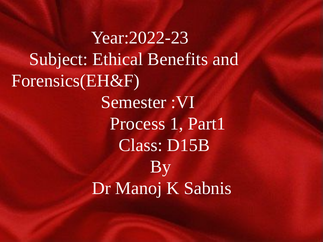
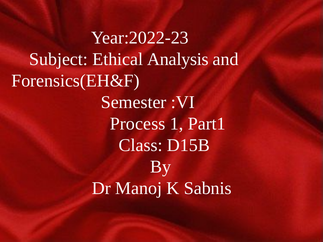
Benefits: Benefits -> Analysis
